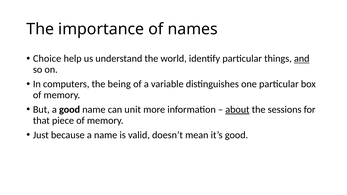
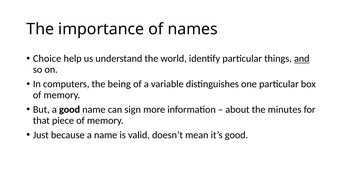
unit: unit -> sign
about underline: present -> none
sessions: sessions -> minutes
